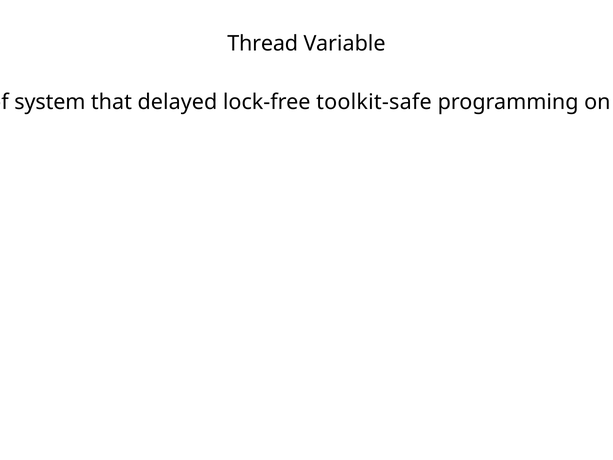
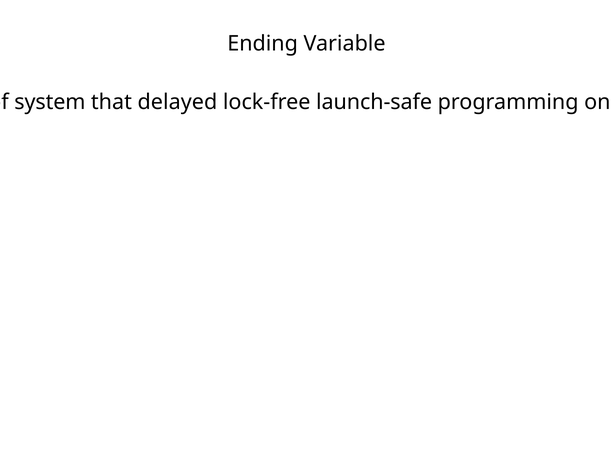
Thread: Thread -> Ending
toolkit-safe: toolkit-safe -> launch-safe
